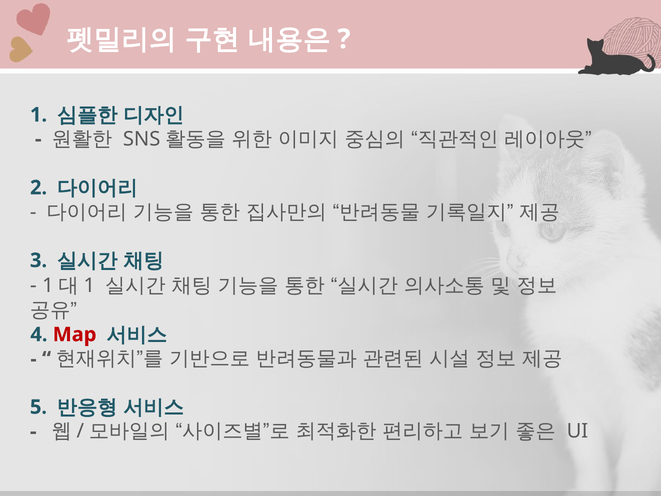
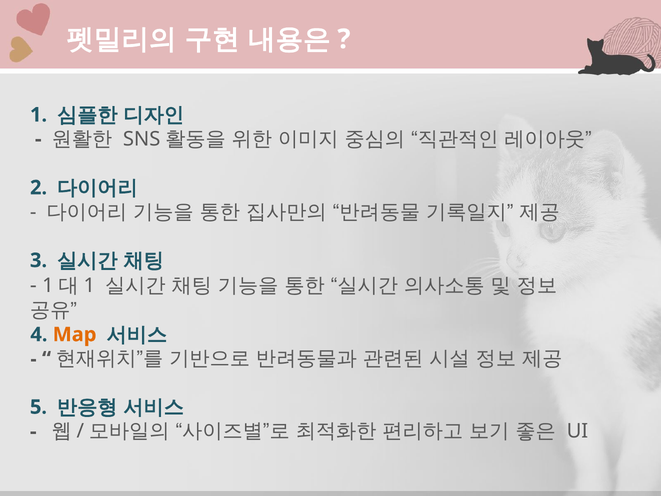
Map colour: red -> orange
